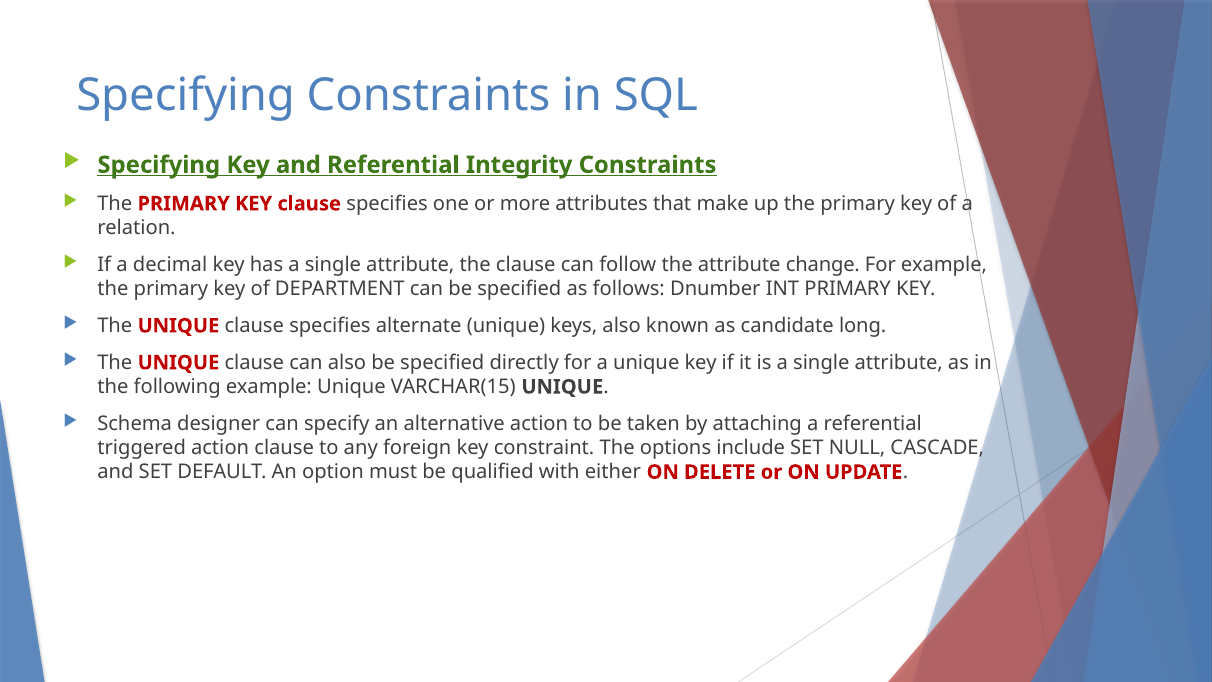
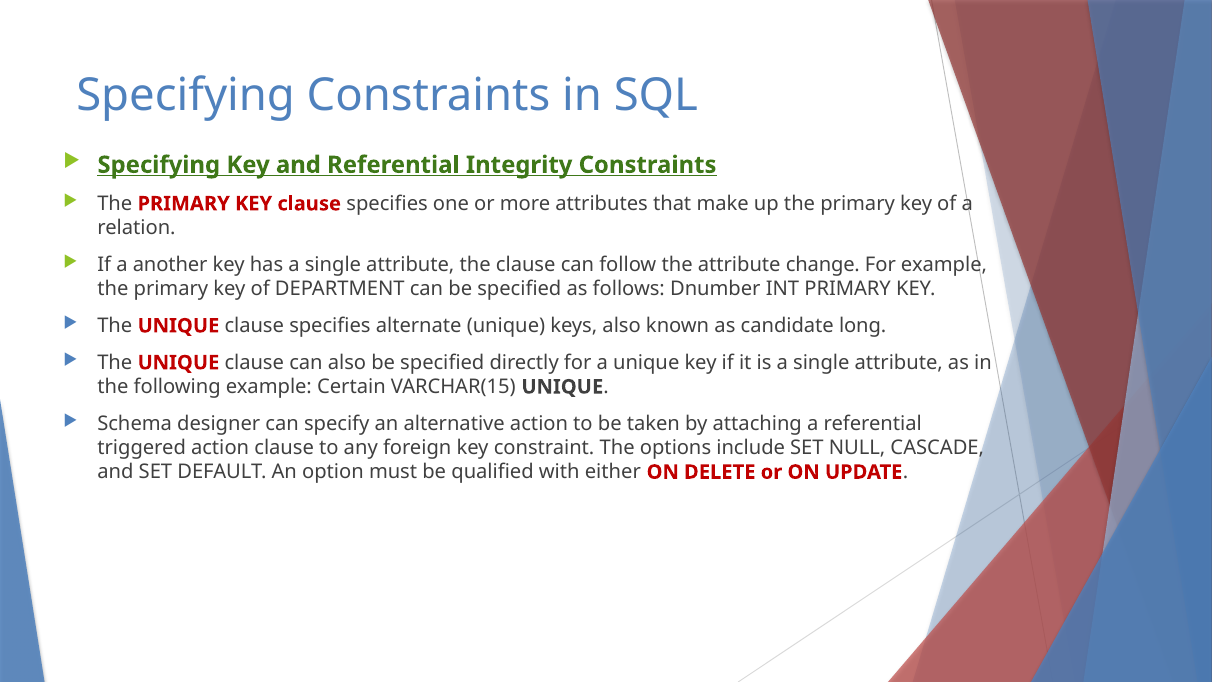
decimal: decimal -> another
example Unique: Unique -> Certain
